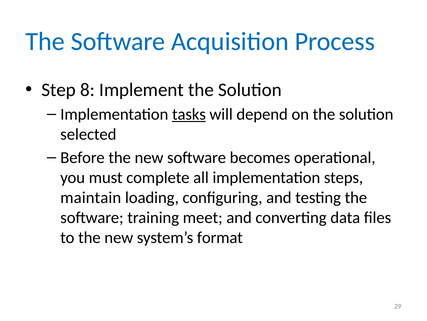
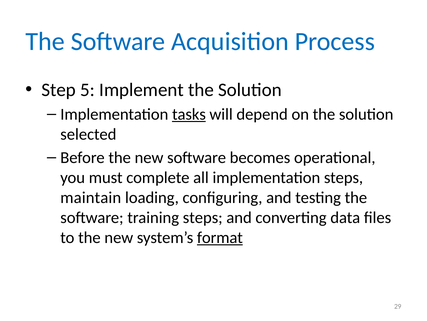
8: 8 -> 5
training meet: meet -> steps
format underline: none -> present
